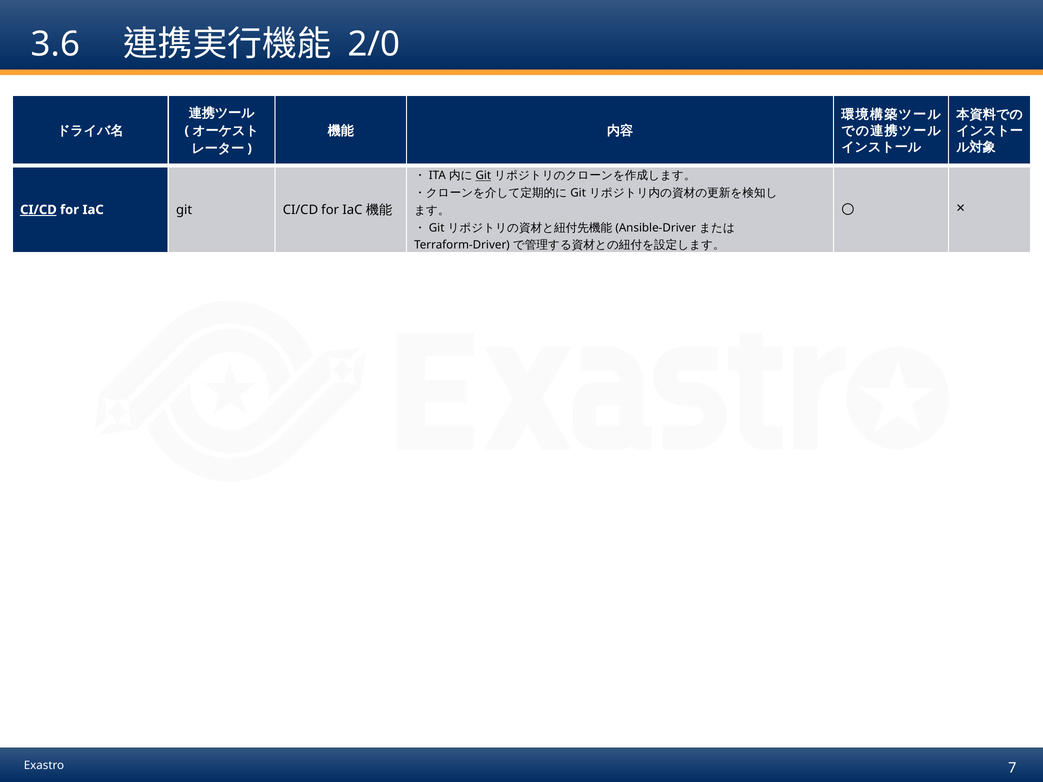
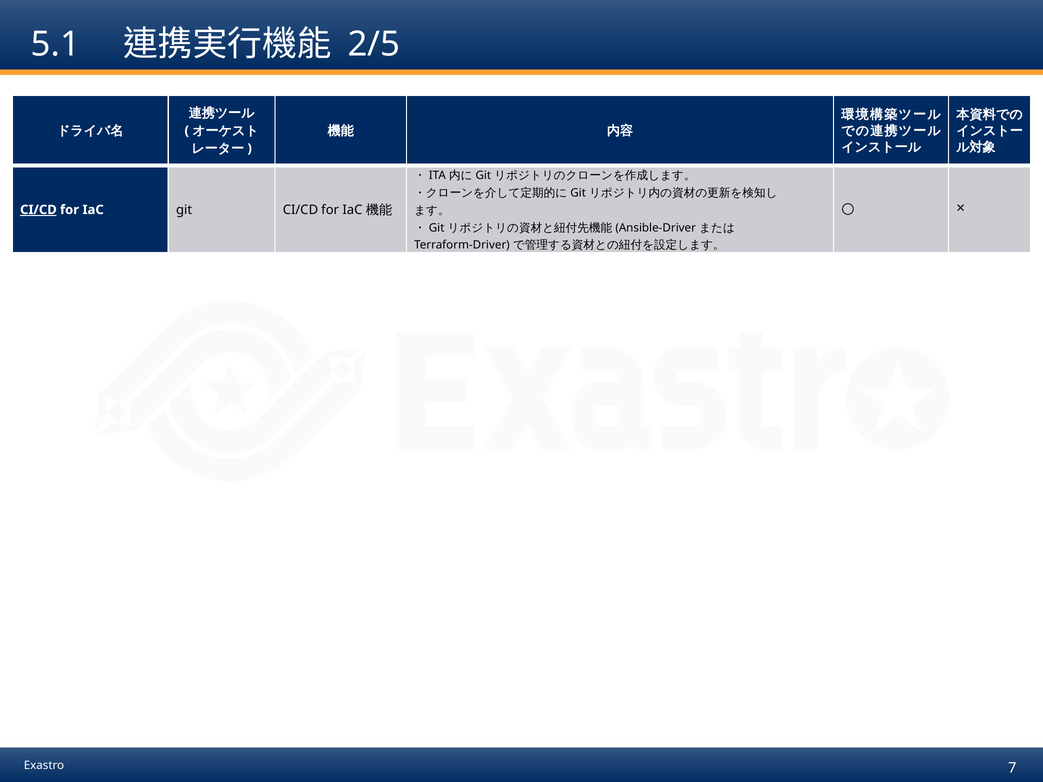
3.6: 3.6 -> 5.1
2/0: 2/0 -> 2/5
Git at (483, 176) underline: present -> none
